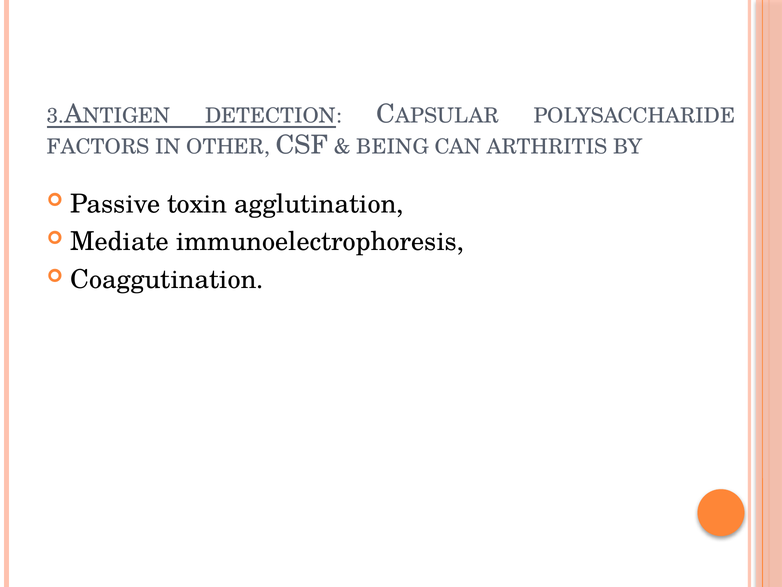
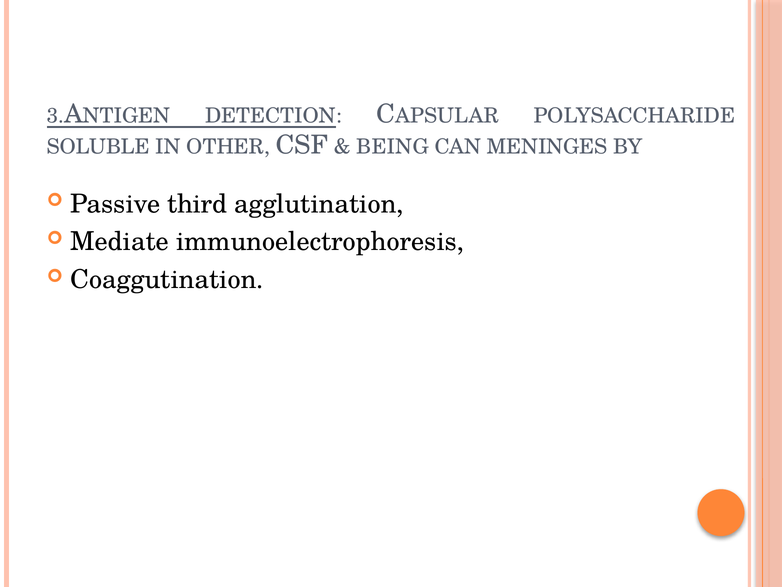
FACTORS: FACTORS -> SOLUBLE
ARTHRITIS: ARTHRITIS -> MENINGES
toxin: toxin -> third
